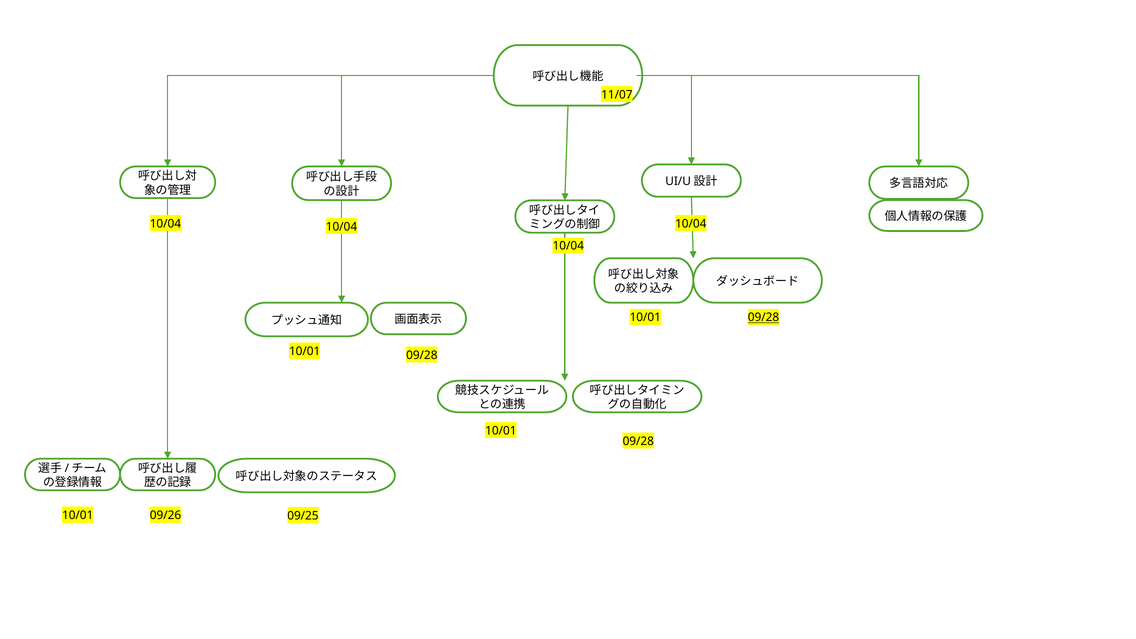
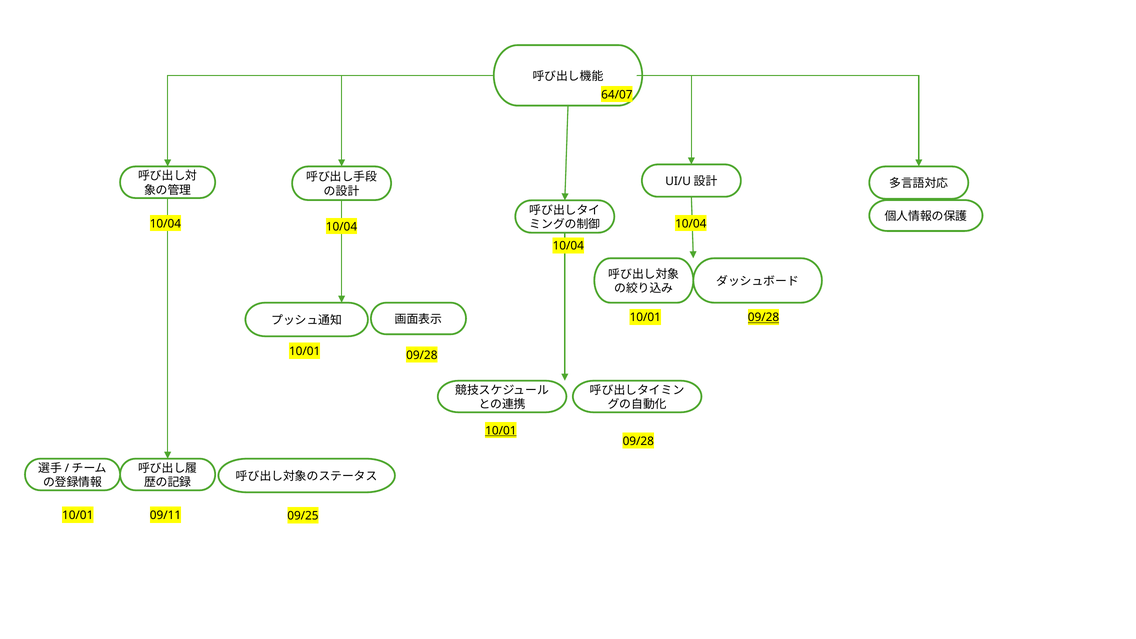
11/07: 11/07 -> 64/07
10/01 at (501, 431) underline: none -> present
09/26: 09/26 -> 09/11
